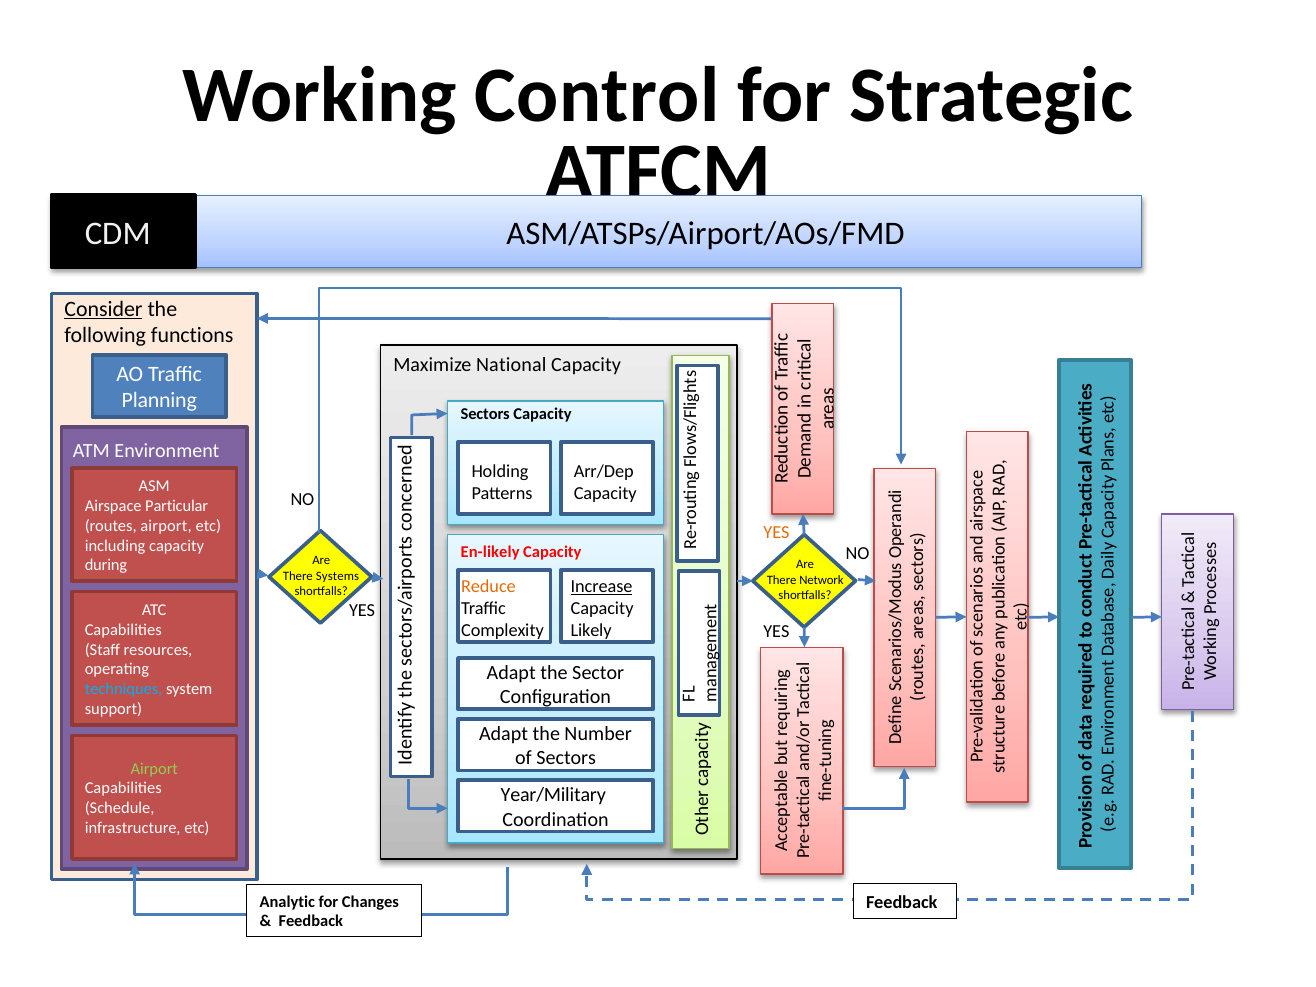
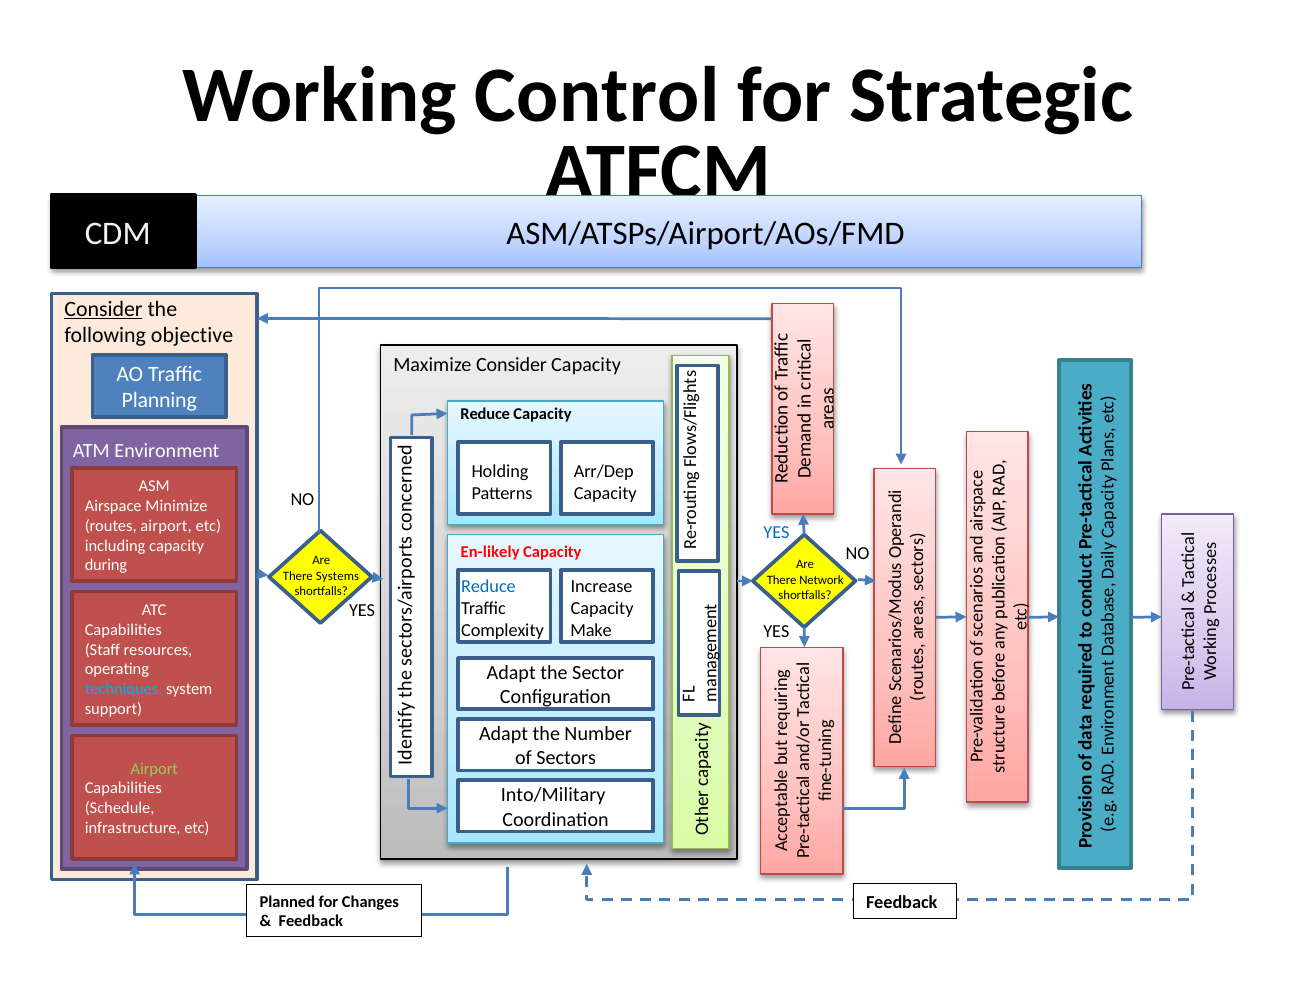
functions: functions -> objective
Maximize National: National -> Consider
Sectors at (485, 414): Sectors -> Reduce
Particular: Particular -> Minimize
YES at (777, 533) colour: orange -> blue
Reduce at (488, 587) colour: orange -> blue
Increase underline: present -> none
Likely: Likely -> Make
Year/Military: Year/Military -> Into/Military
Analytic: Analytic -> Planned
